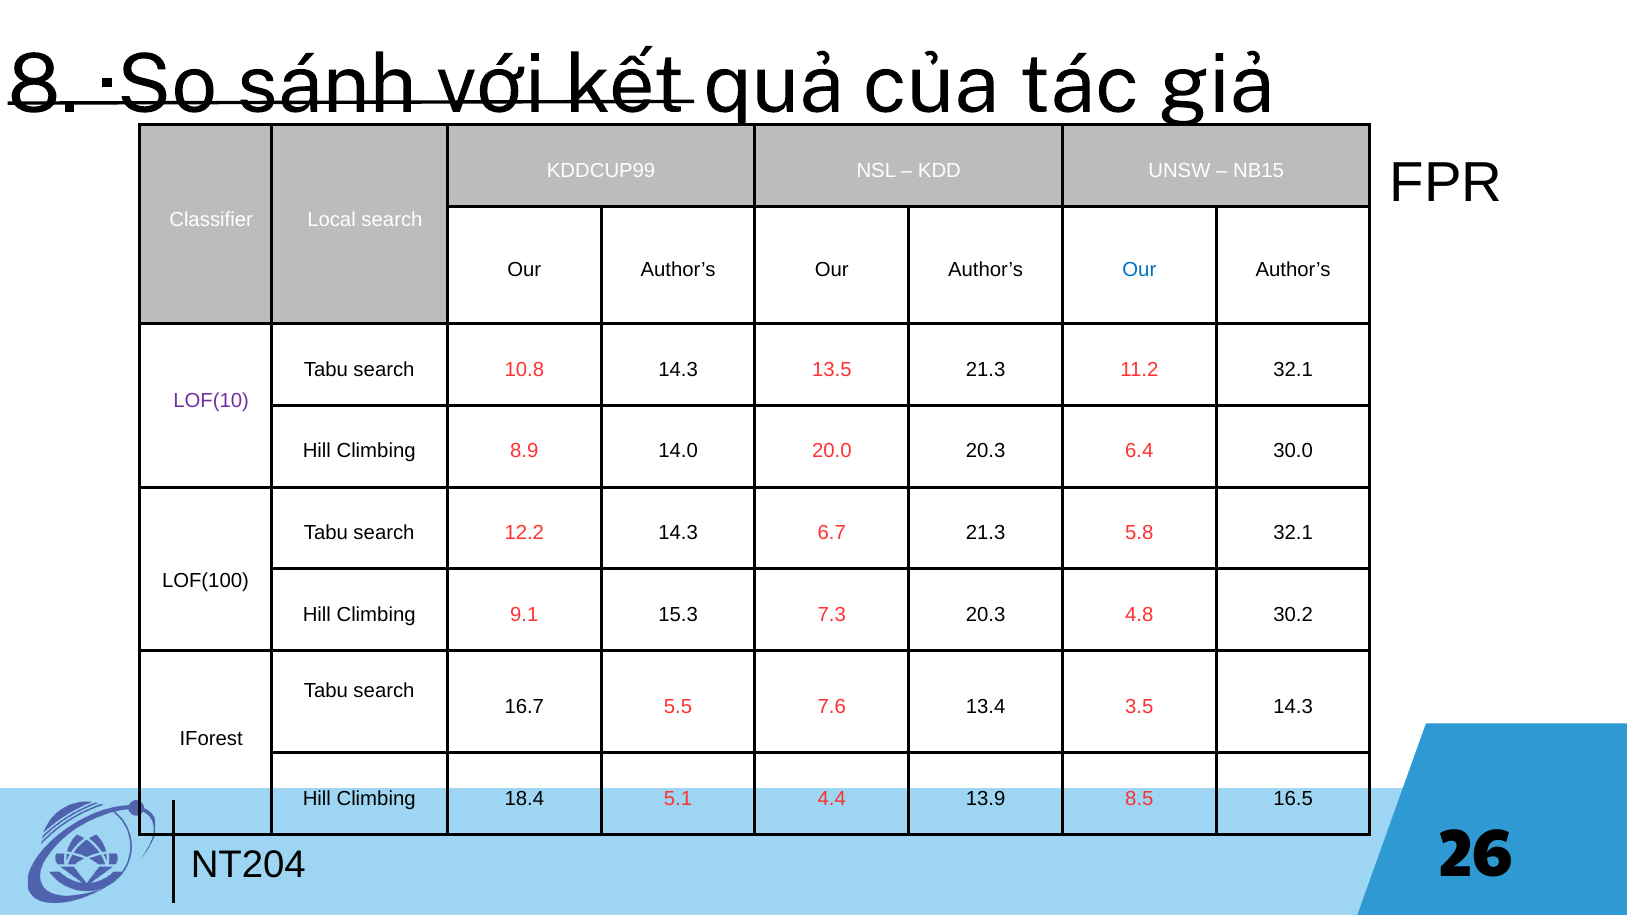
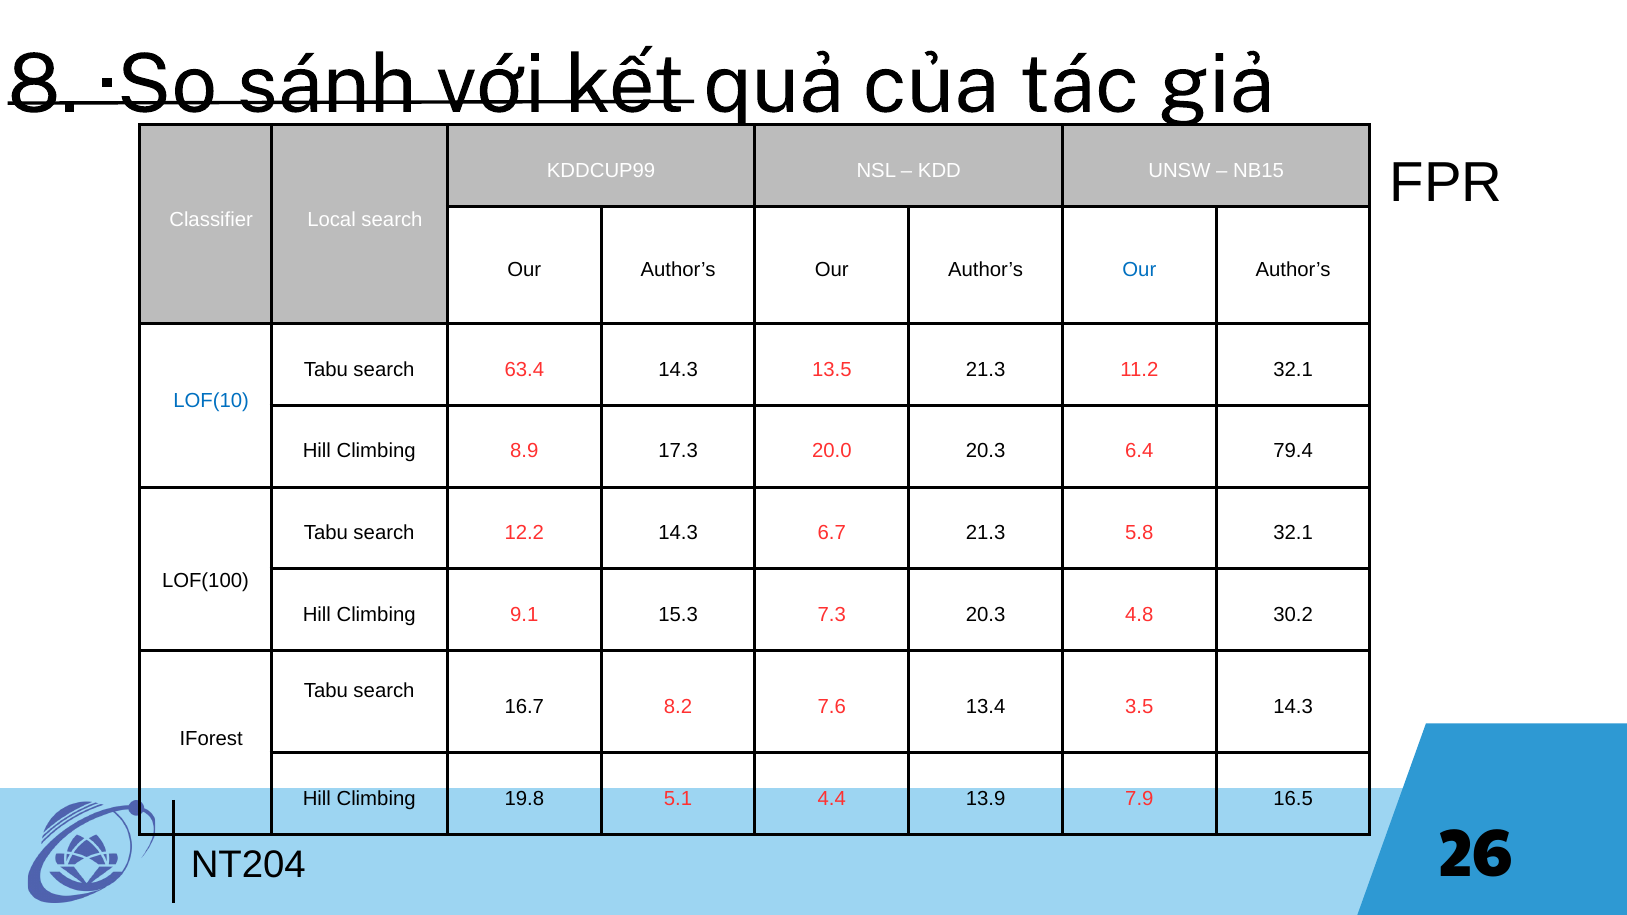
10.8: 10.8 -> 63.4
LOF(10 colour: purple -> blue
14.0: 14.0 -> 17.3
30.0: 30.0 -> 79.4
5.5: 5.5 -> 8.2
18.4: 18.4 -> 19.8
8.5: 8.5 -> 7.9
